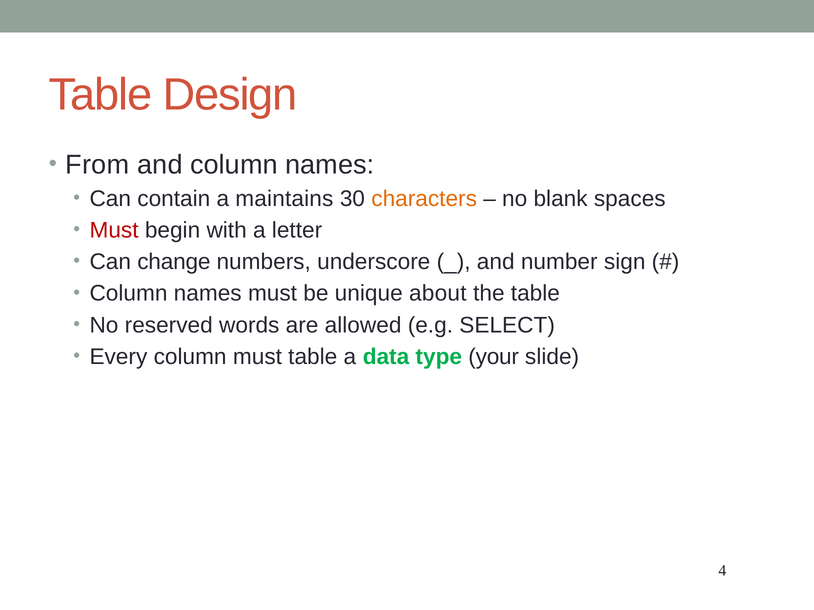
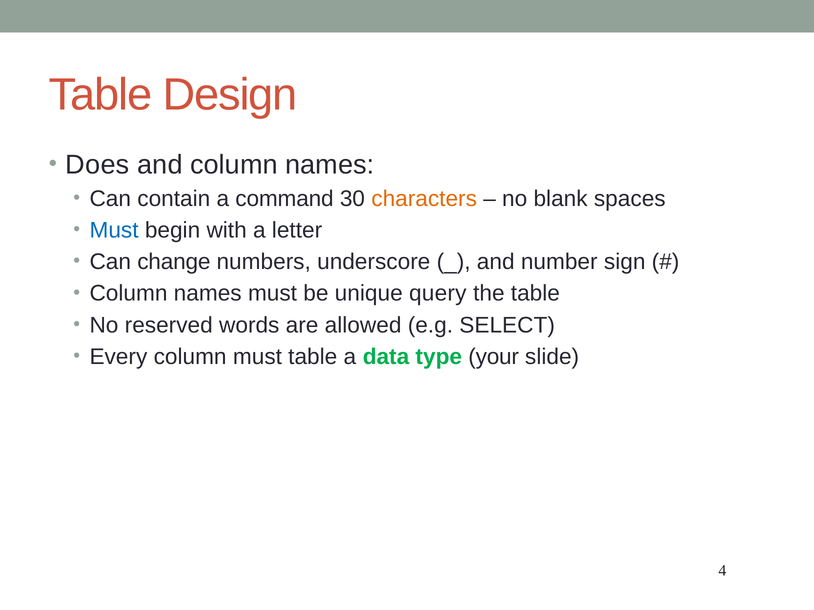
From: From -> Does
maintains: maintains -> command
Must at (114, 230) colour: red -> blue
about: about -> query
